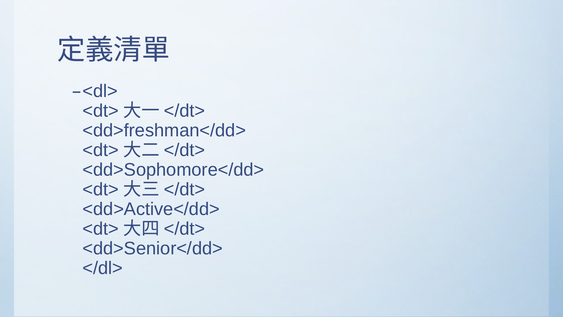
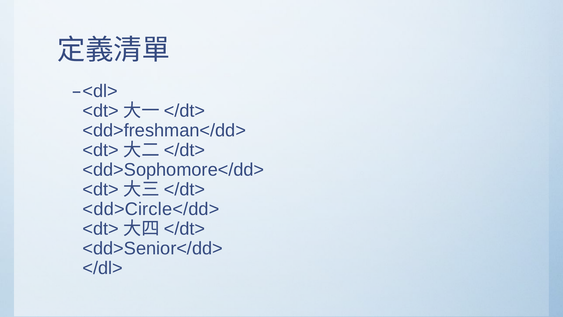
<dd>Active</dd>: <dd>Active</dd> -> <dd>Circle</dd>
